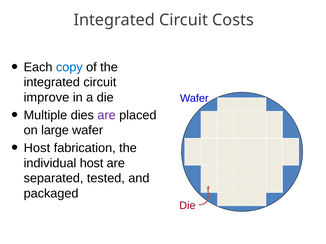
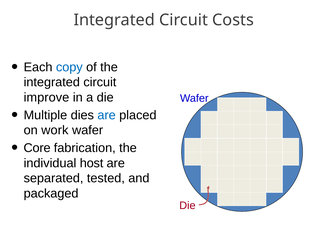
are at (107, 115) colour: purple -> blue
large: large -> work
Host at (37, 148): Host -> Core
